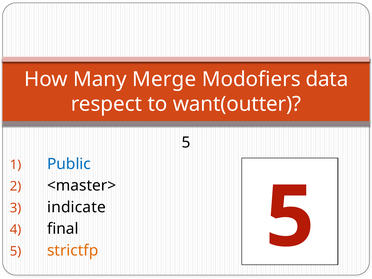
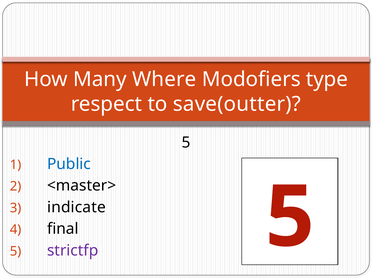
Merge: Merge -> Where
data: data -> type
want(outter: want(outter -> save(outter
strictfp colour: orange -> purple
